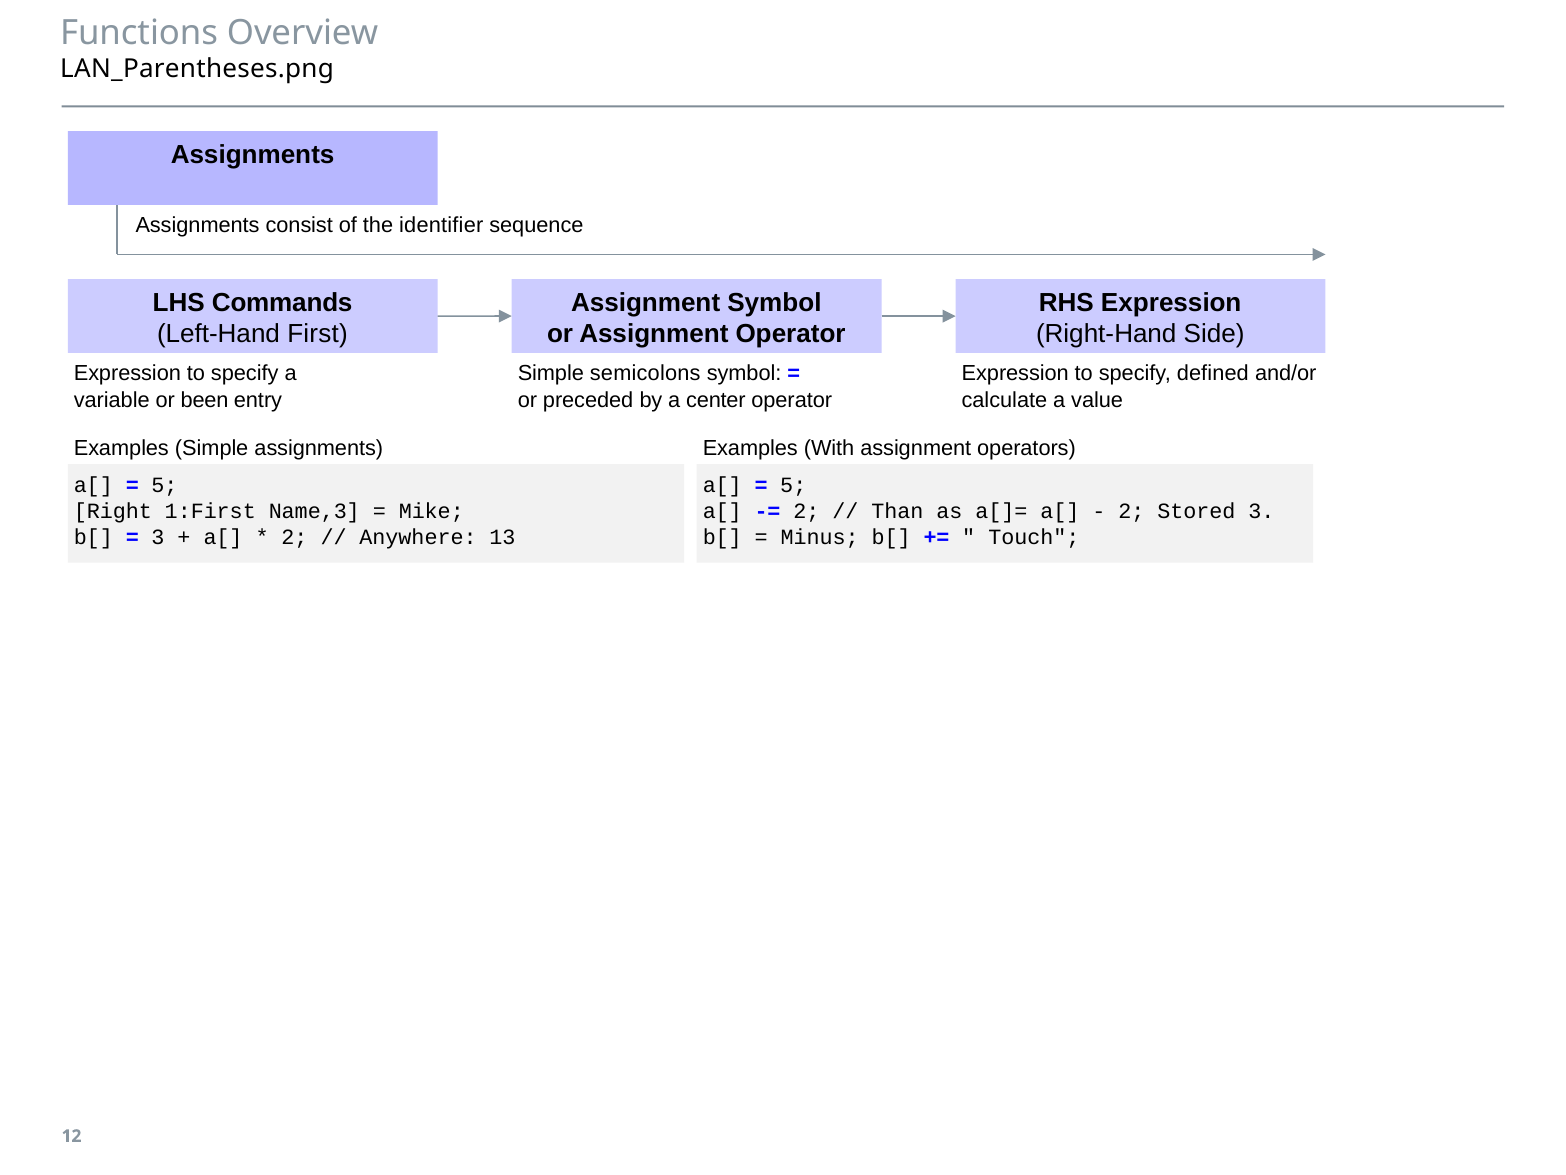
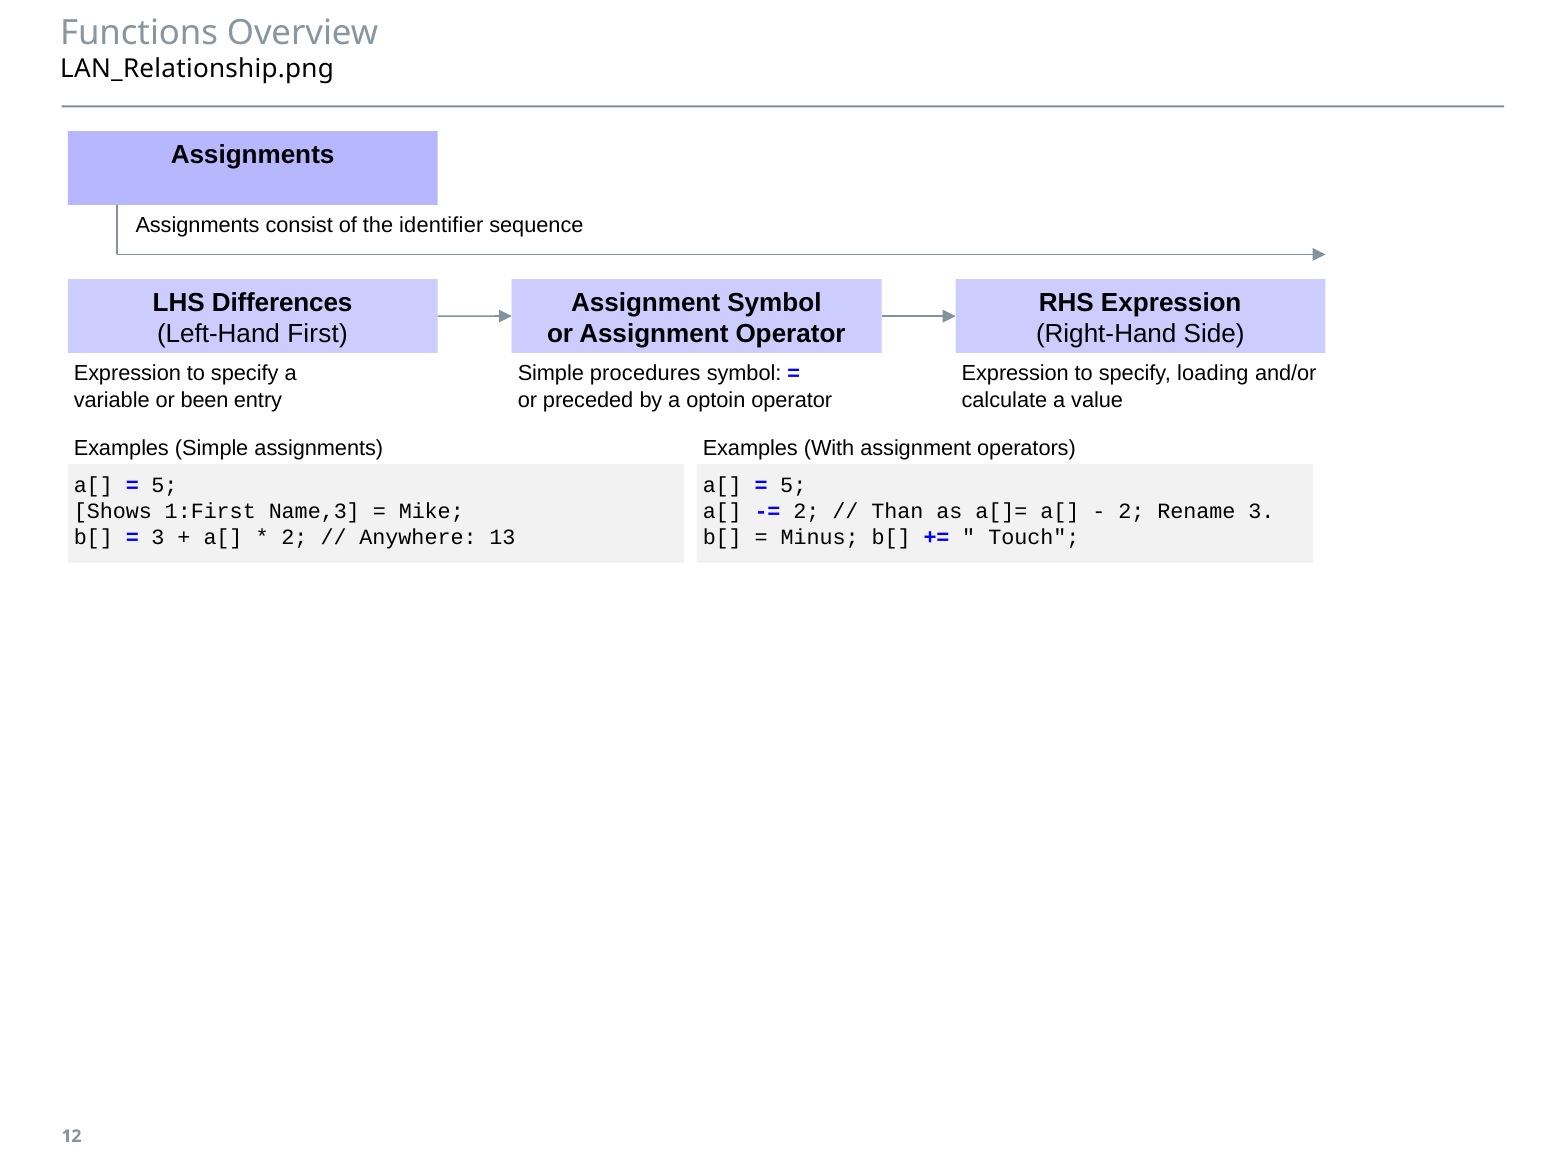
LAN_Parentheses.png: LAN_Parentheses.png -> LAN_Relationship.png
Commands: Commands -> Differences
semicolons: semicolons -> procedures
defined: defined -> loading
center: center -> optoin
Right: Right -> Shows
Stored: Stored -> Rename
